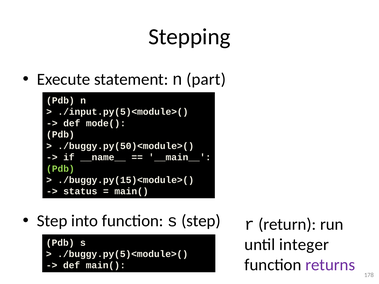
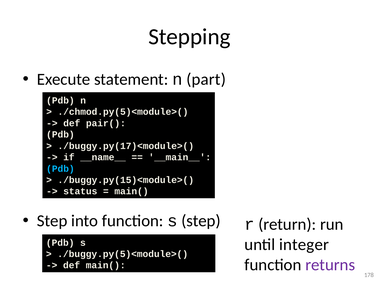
./input.py(5)<module>(: ./input.py(5)<module>( -> ./chmod.py(5)<module>(
mode(: mode( -> pair(
./buggy.py(50)<module>(: ./buggy.py(50)<module>( -> ./buggy.py(17)<module>(
Pdb at (60, 169) colour: light green -> light blue
